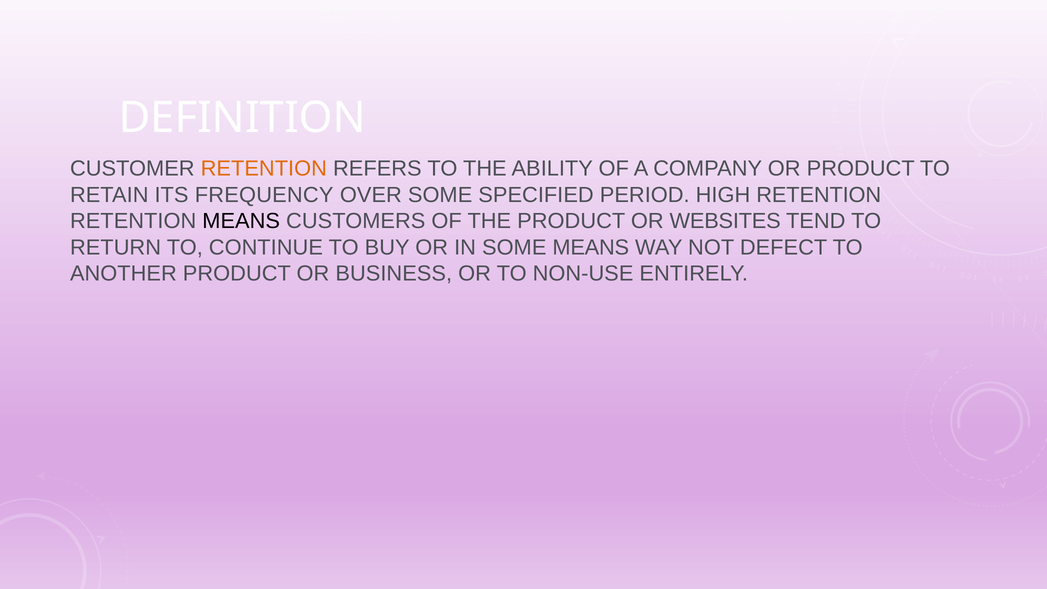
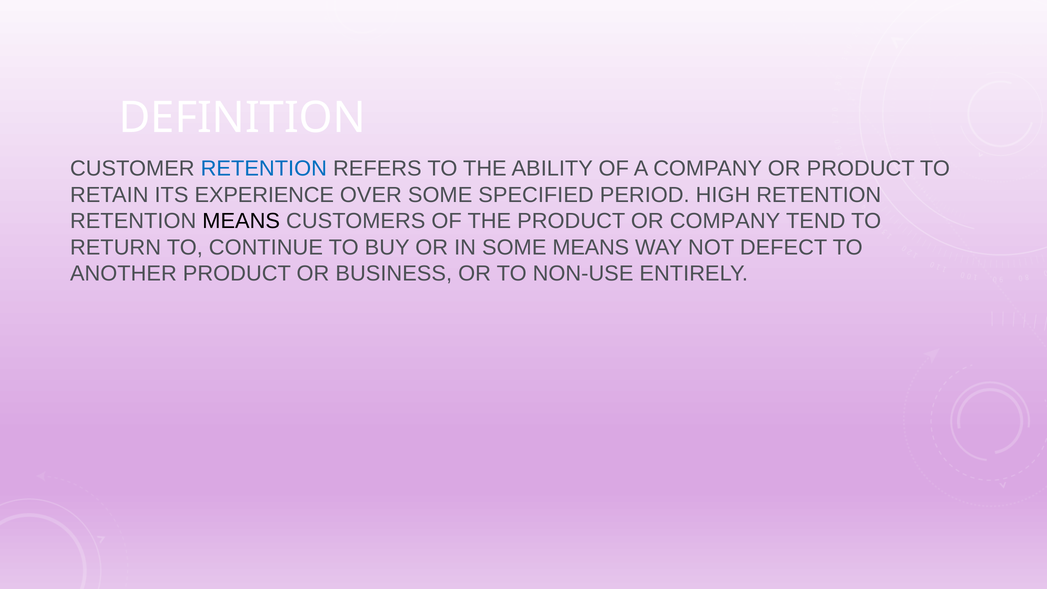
RETENTION at (264, 169) colour: orange -> blue
FREQUENCY: FREQUENCY -> EXPERIENCE
OR WEBSITES: WEBSITES -> COMPANY
